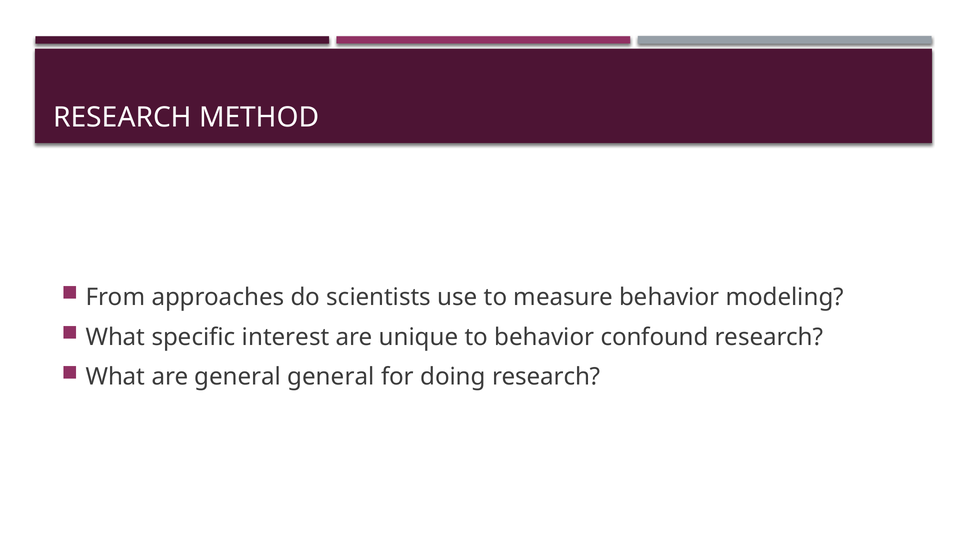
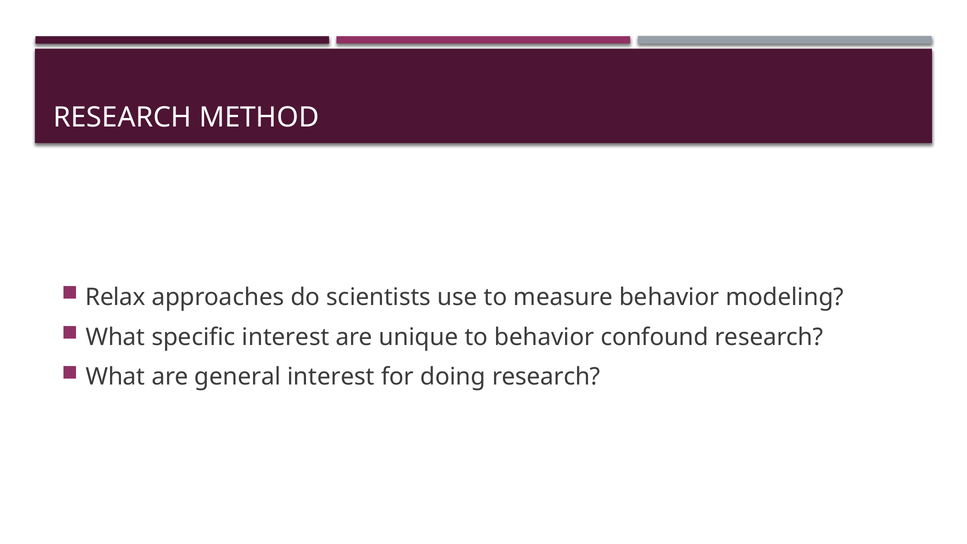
From: From -> Relax
general general: general -> interest
